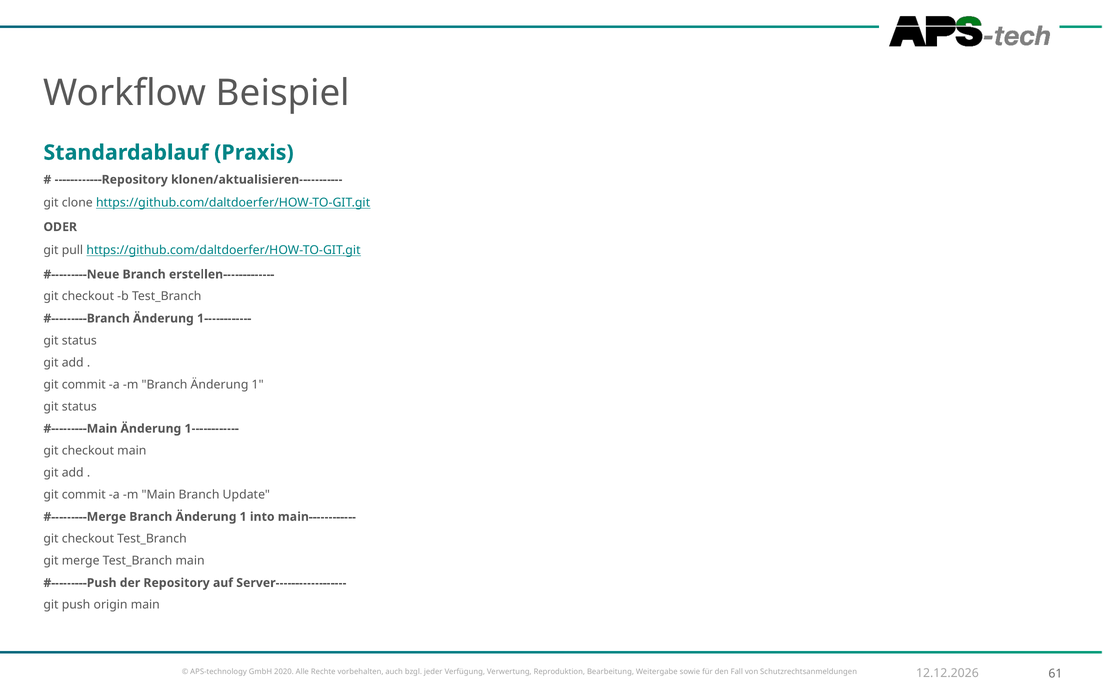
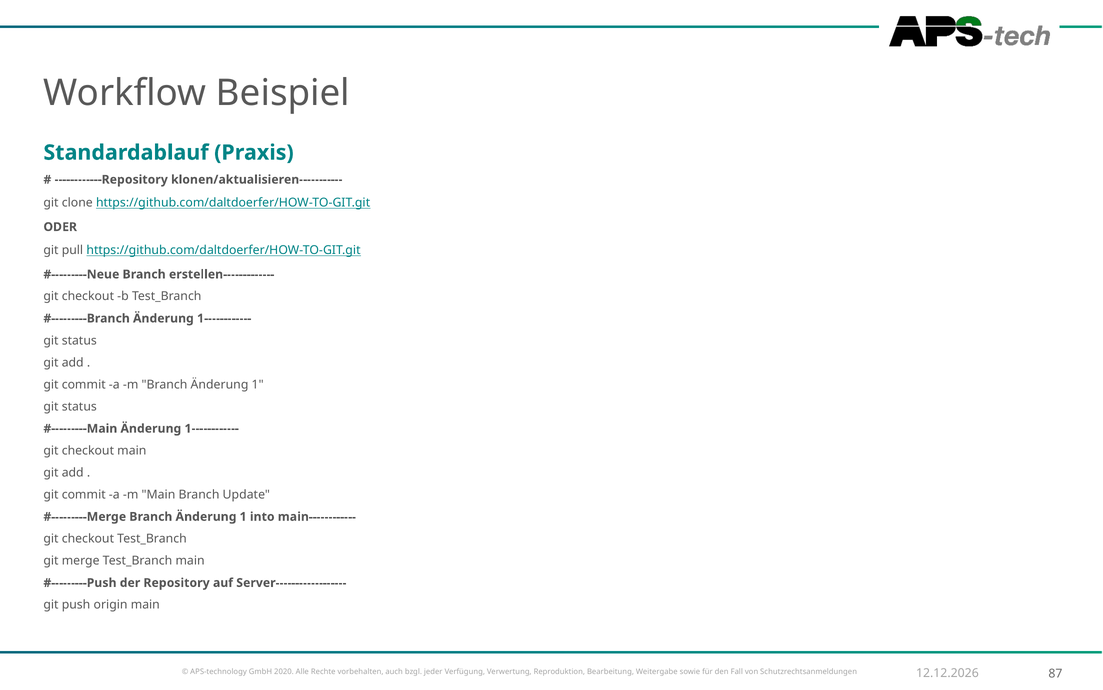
61: 61 -> 87
